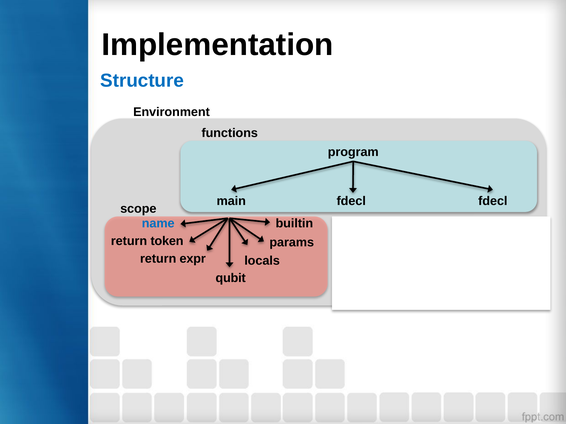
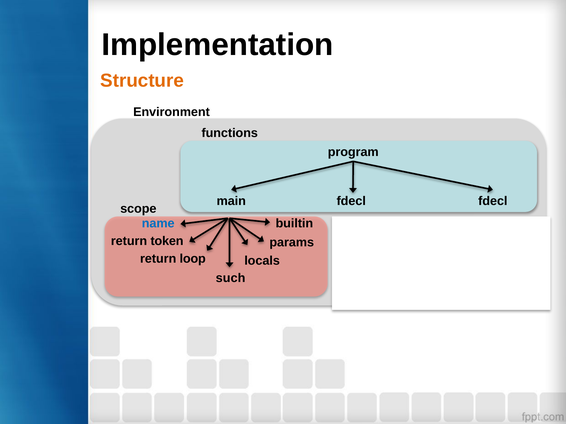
Structure colour: blue -> orange
expr: expr -> loop
qubit: qubit -> such
